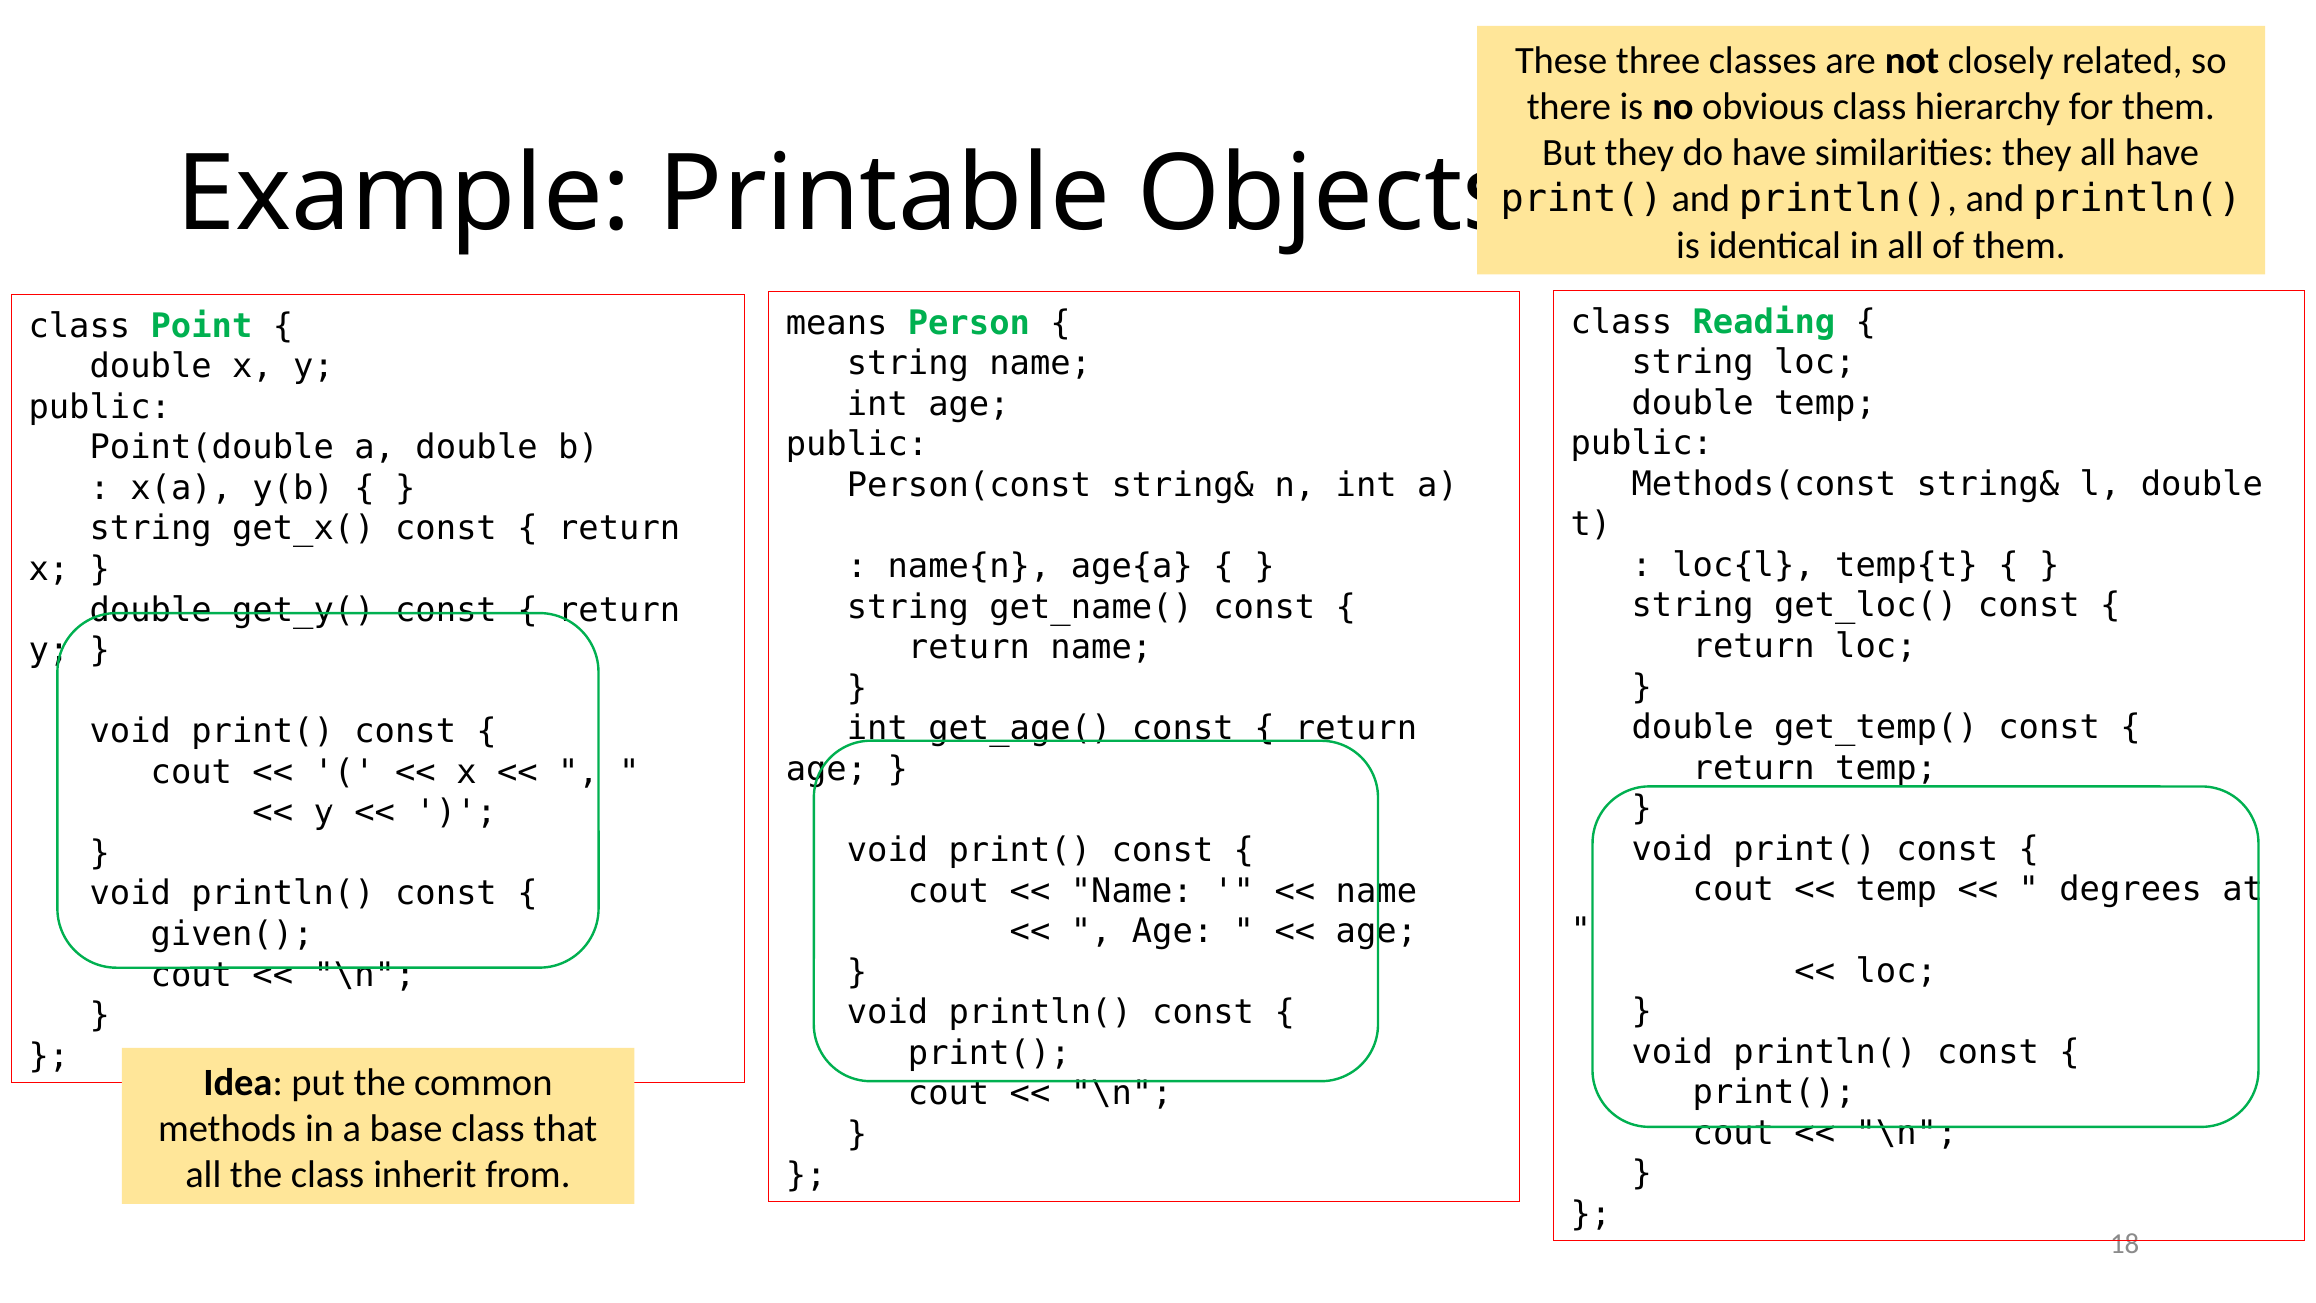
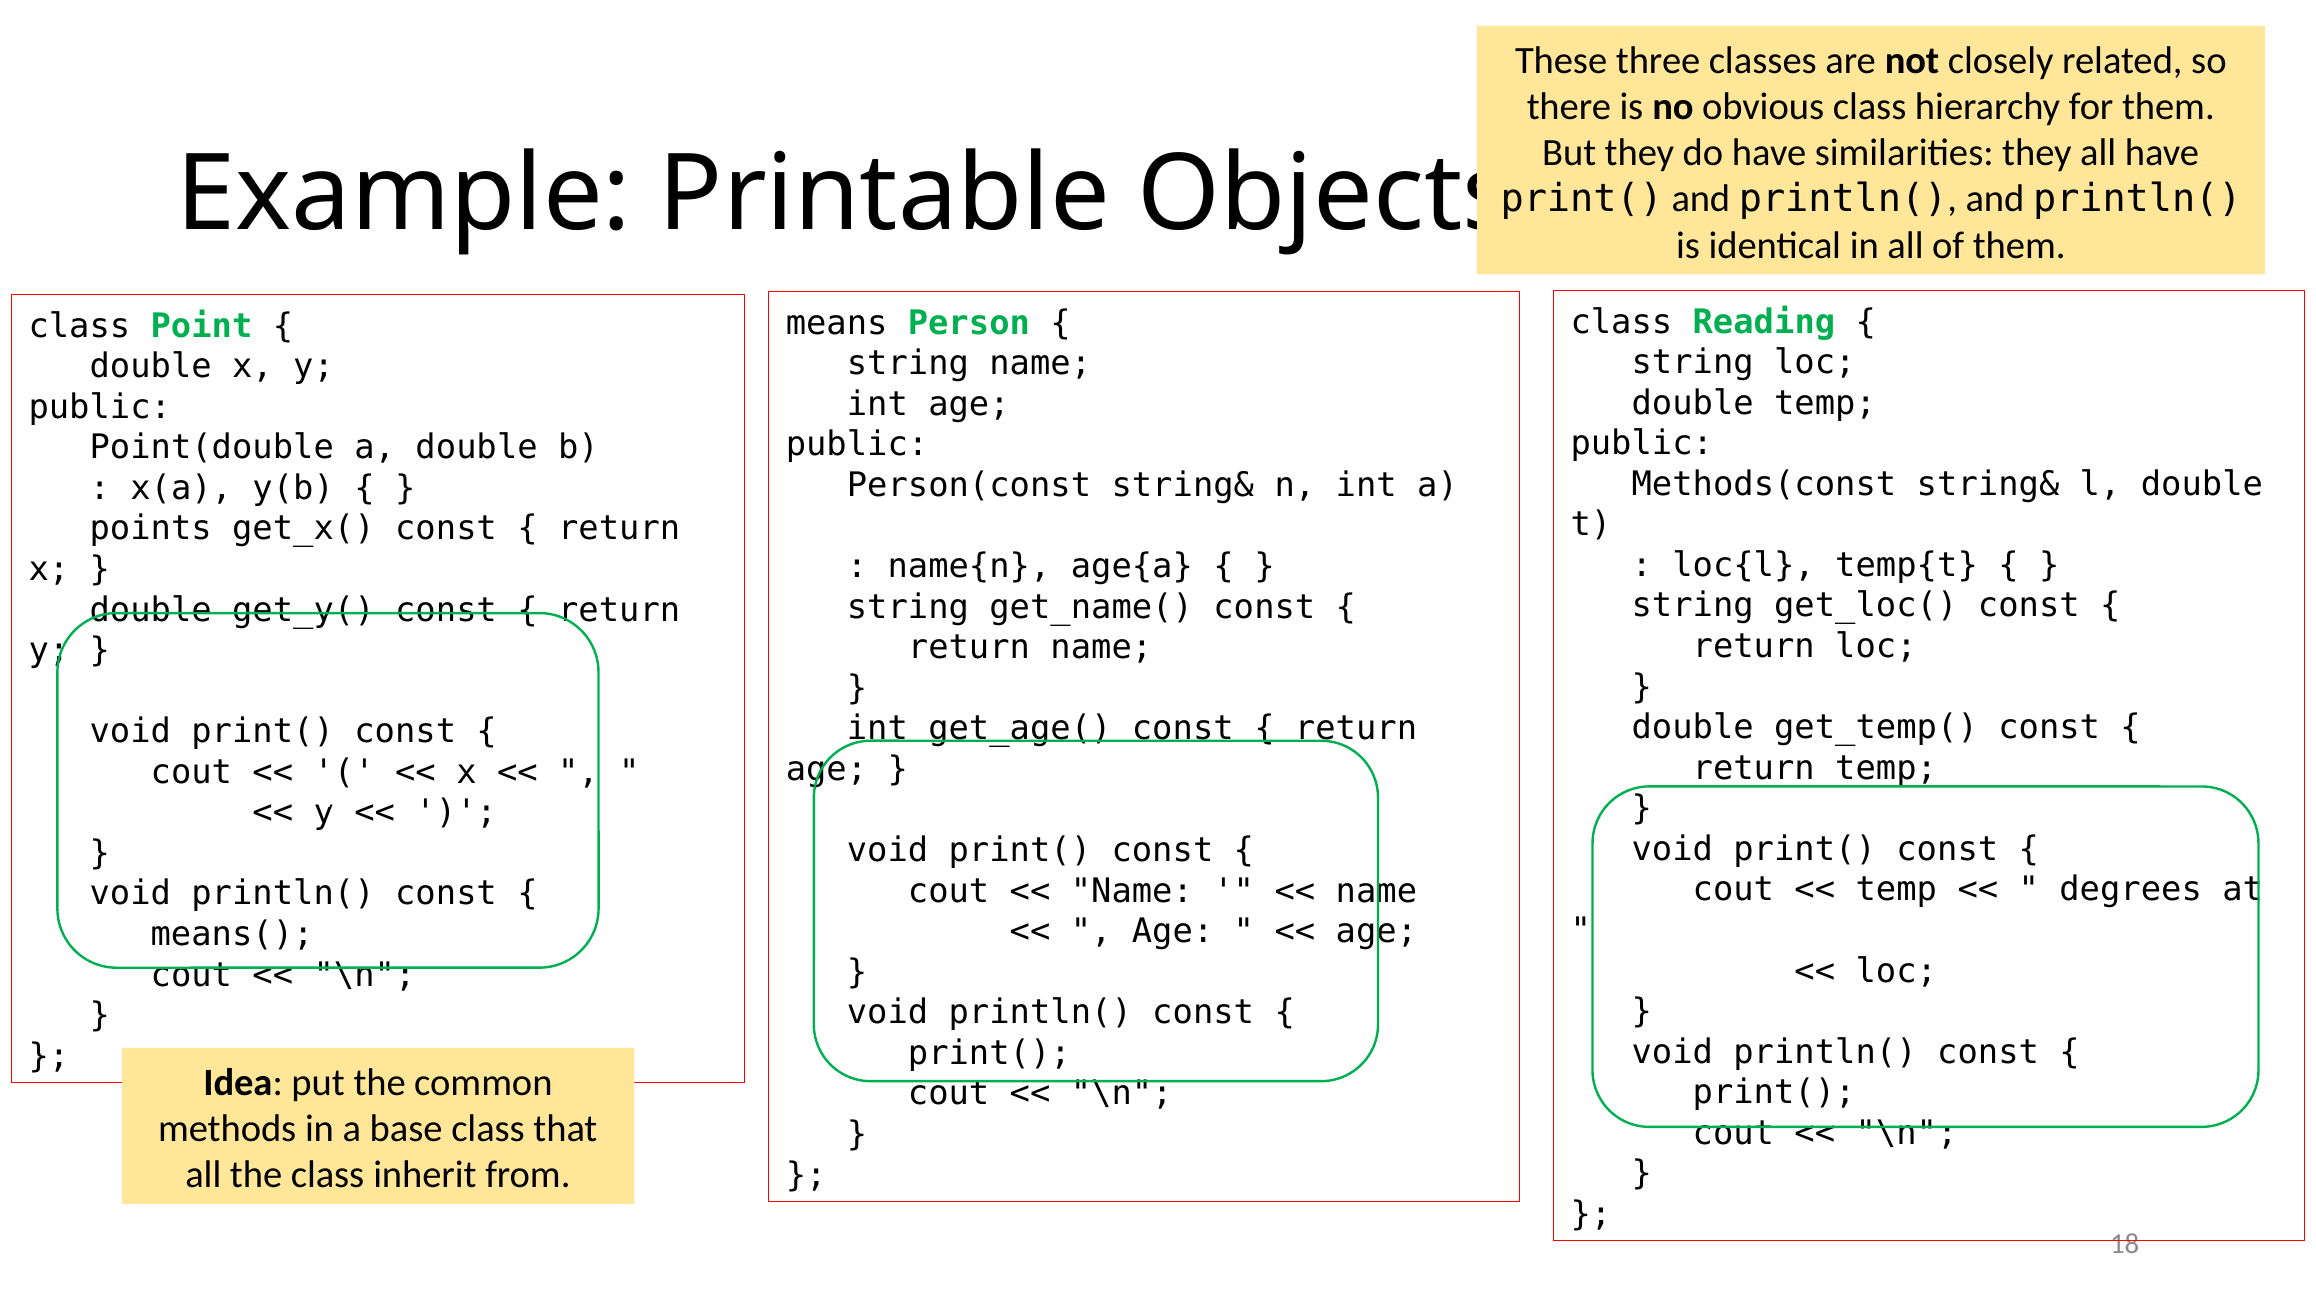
string at (151, 529): string -> points
given(: given( -> means(
